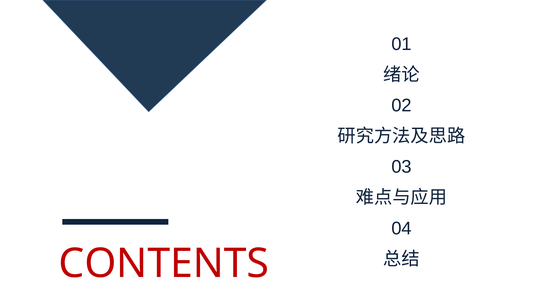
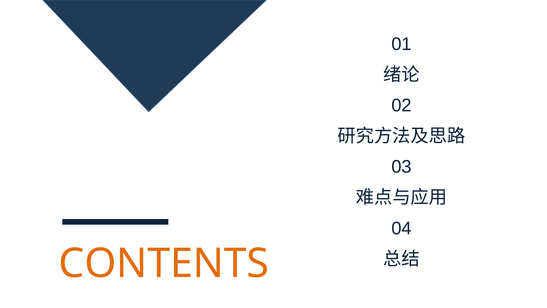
CONTENTS colour: red -> orange
